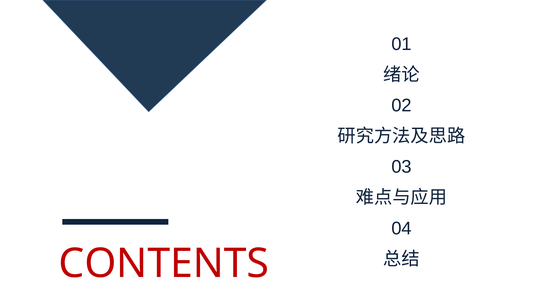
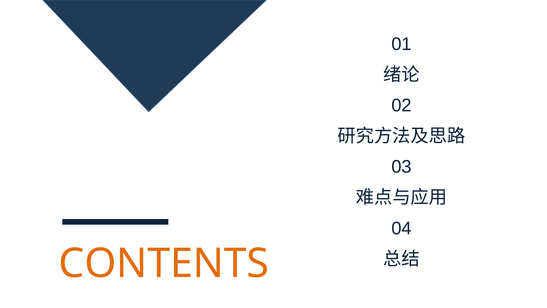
CONTENTS colour: red -> orange
